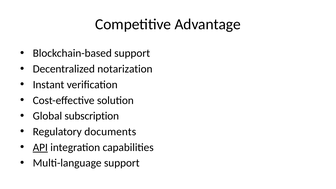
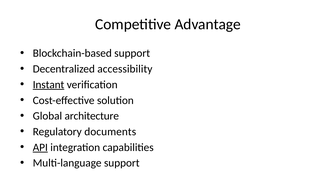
notarization: notarization -> accessibility
Instant underline: none -> present
subscription: subscription -> architecture
